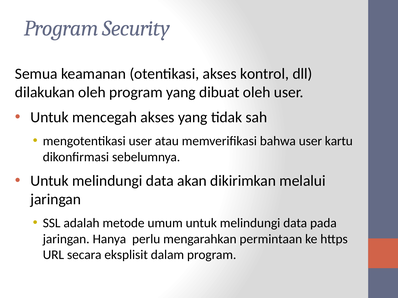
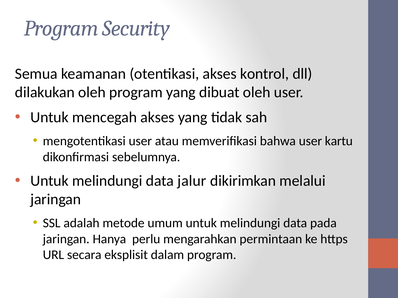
akan: akan -> jalur
